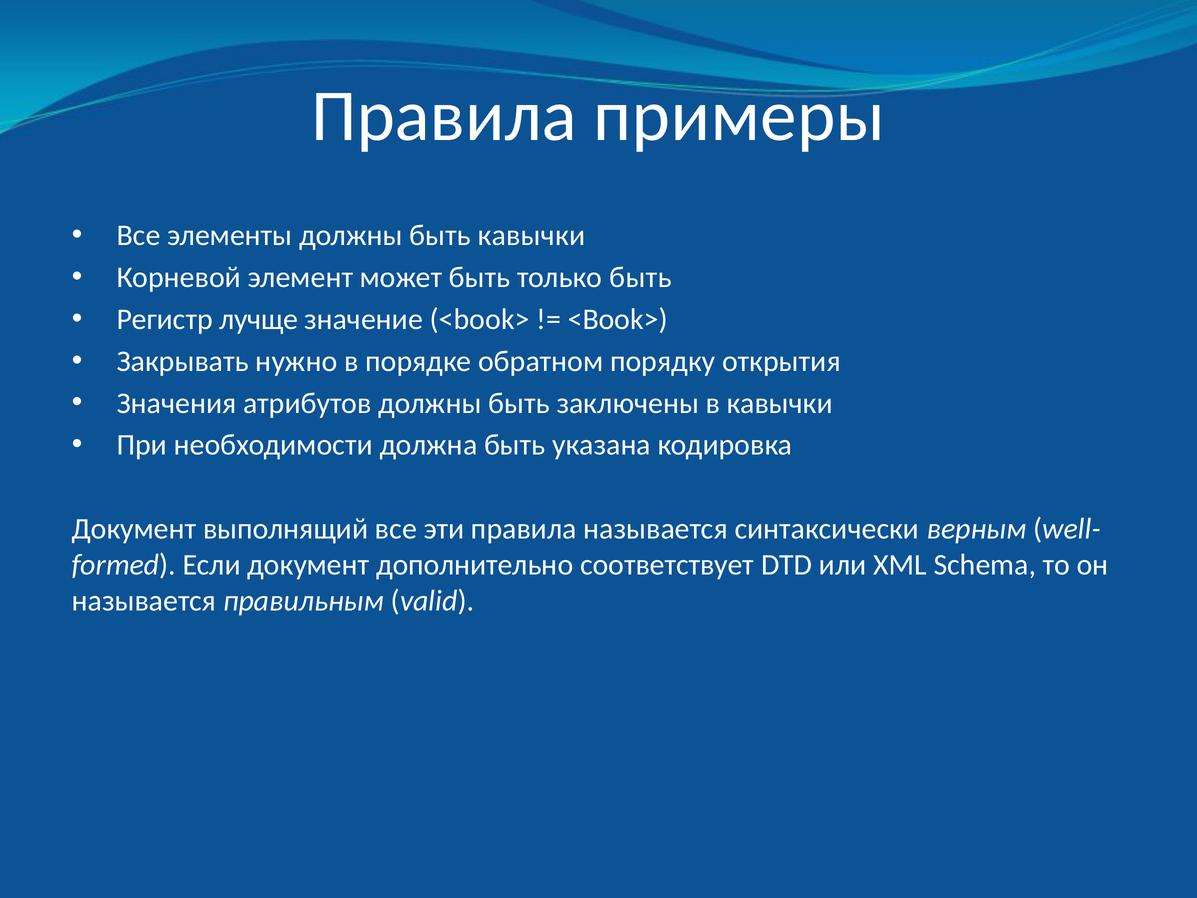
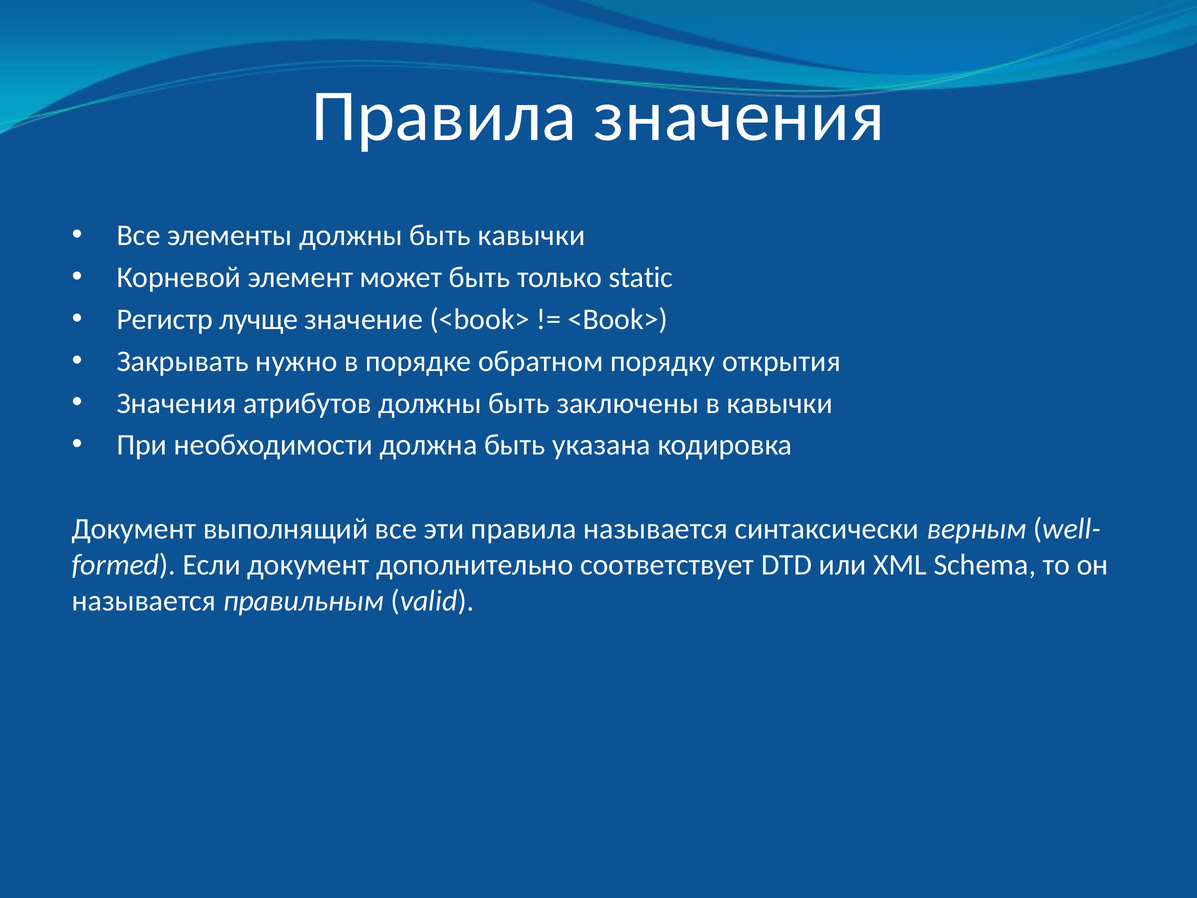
Правила примеры: примеры -> значения
только быть: быть -> static
